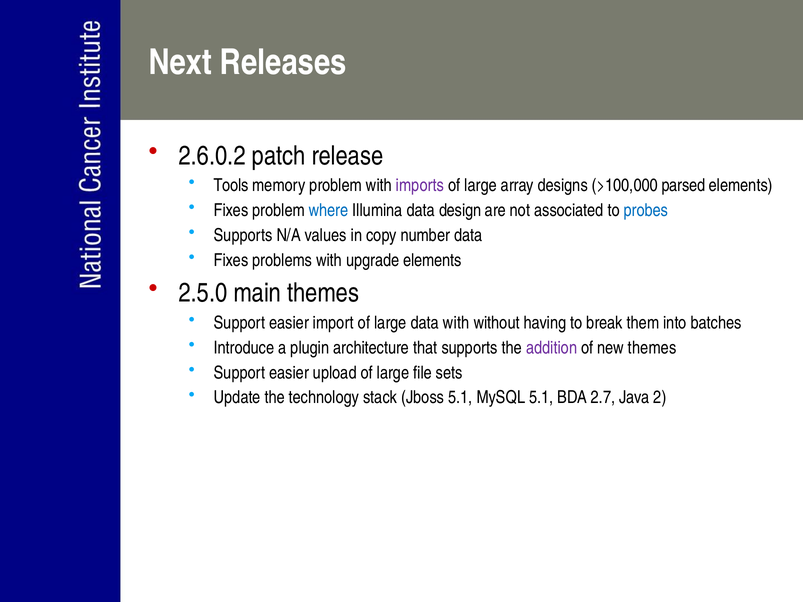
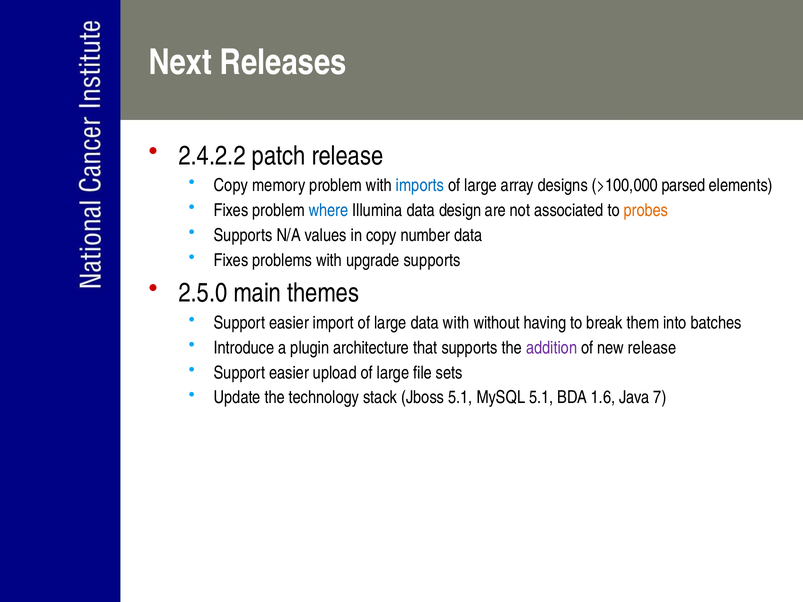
2.6.0.2: 2.6.0.2 -> 2.4.2.2
Tools at (231, 185): Tools -> Copy
imports colour: purple -> blue
probes colour: blue -> orange
upgrade elements: elements -> supports
new themes: themes -> release
2.7: 2.7 -> 1.6
2: 2 -> 7
